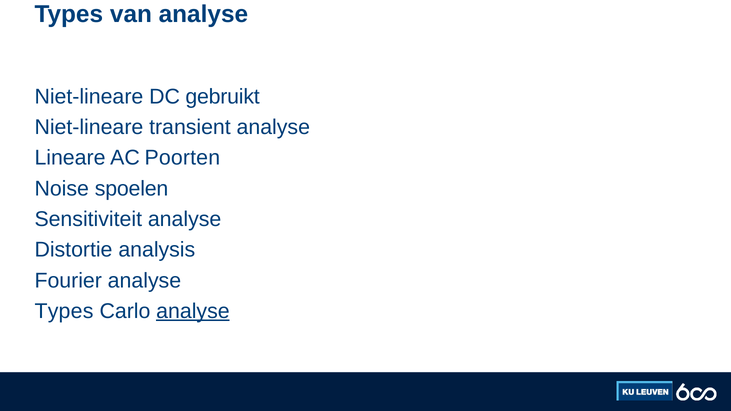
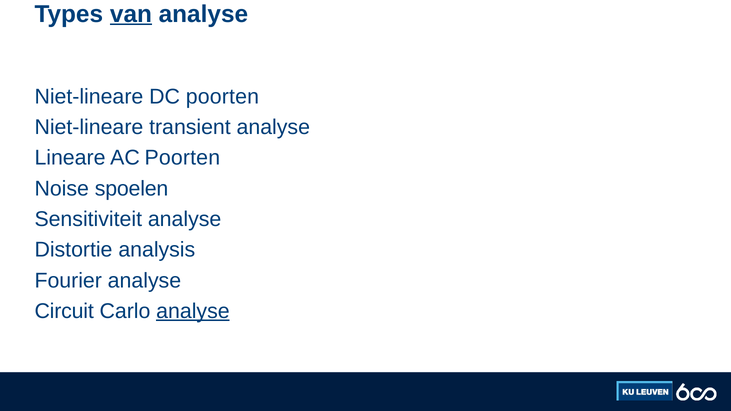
van underline: none -> present
DC gebruikt: gebruikt -> poorten
Types at (64, 311): Types -> Circuit
